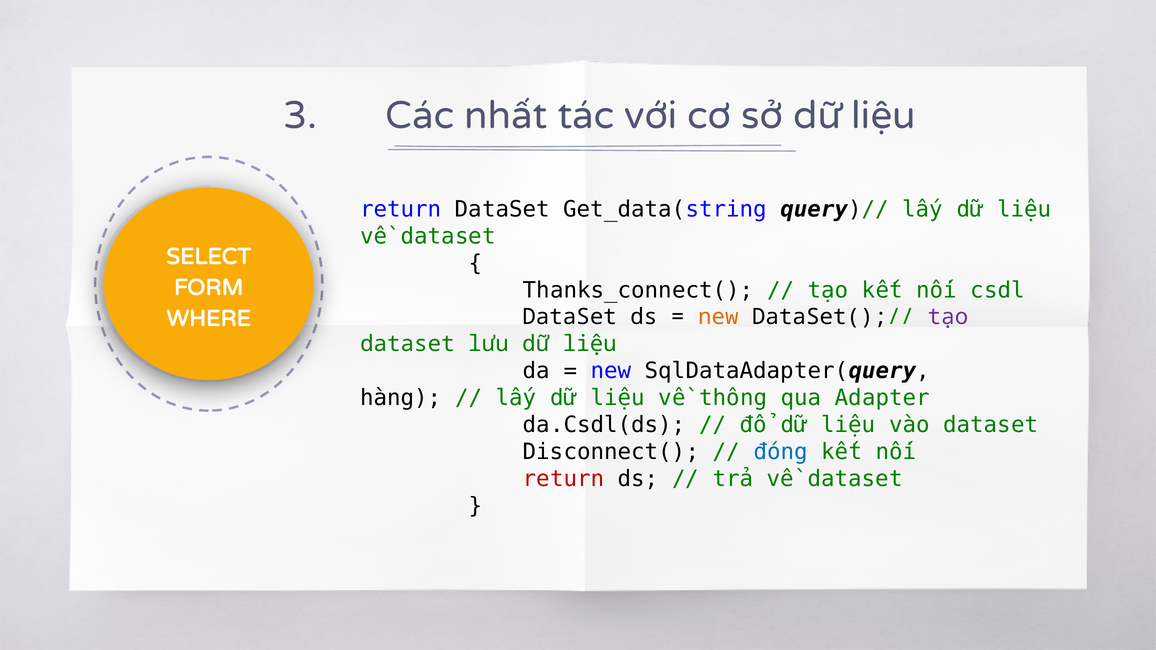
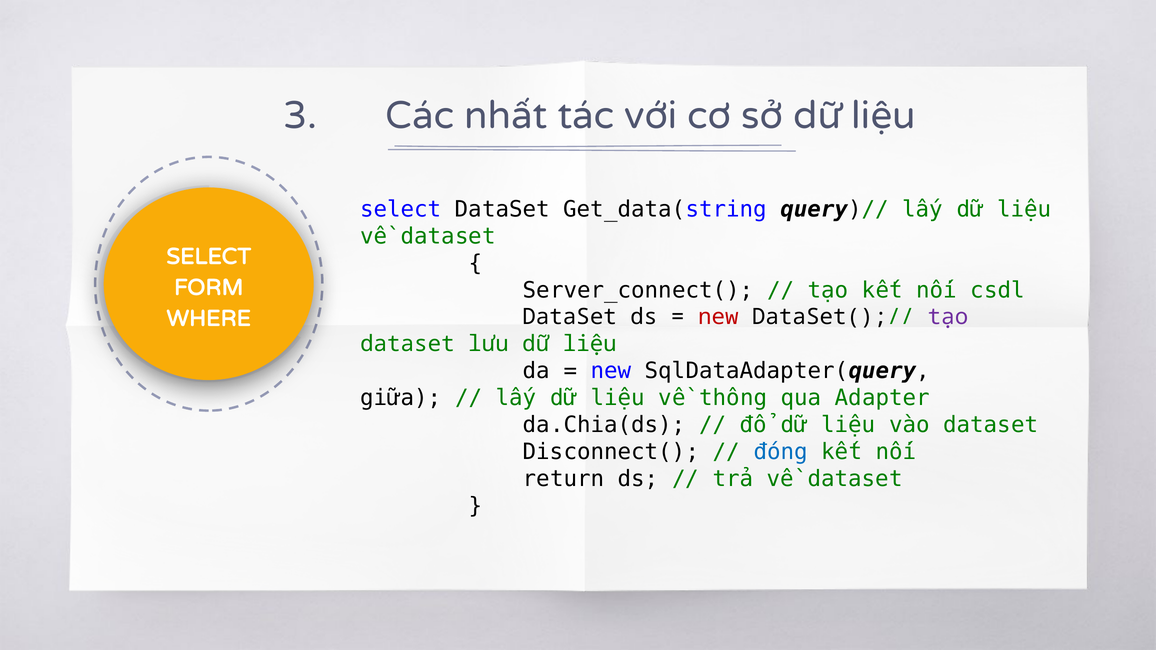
return at (401, 209): return -> select
Thanks_connect(: Thanks_connect( -> Server_connect(
new at (718, 317) colour: orange -> red
hàng: hàng -> giữa
da.Csdl(ds: da.Csdl(ds -> da.Chia(ds
return at (564, 479) colour: red -> black
